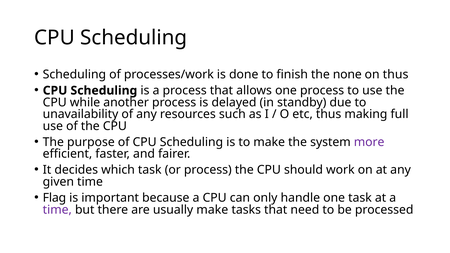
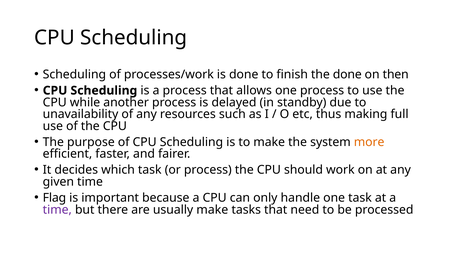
the none: none -> done
on thus: thus -> then
more colour: purple -> orange
